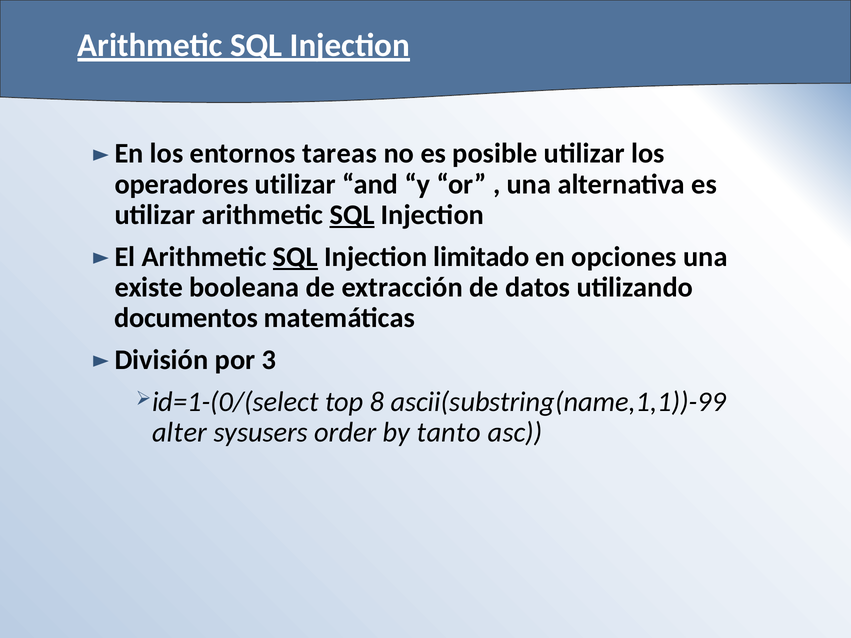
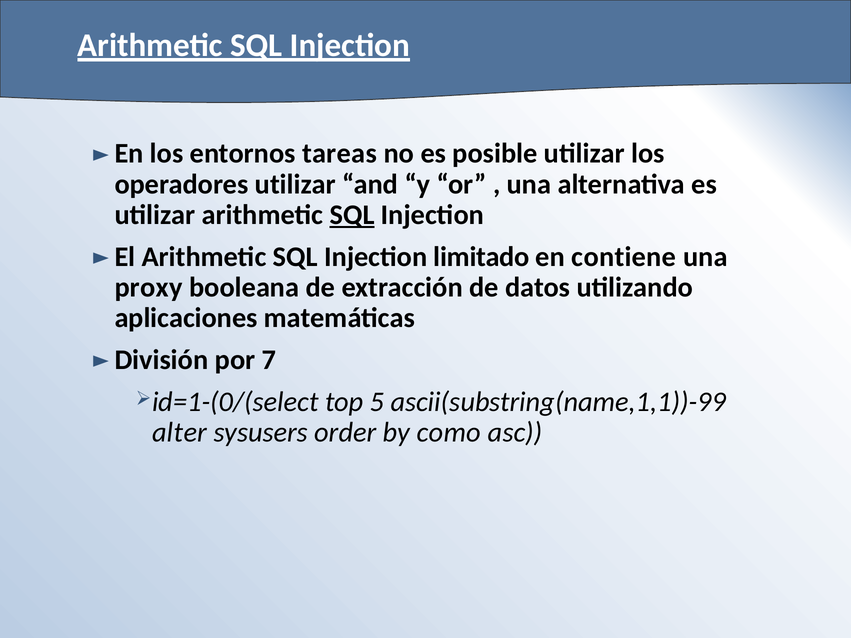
SQL at (295, 257) underline: present -> none
opciones: opciones -> contiene
existe: existe -> proxy
documentos: documentos -> aplicaciones
3: 3 -> 7
8: 8 -> 5
tanto: tanto -> como
